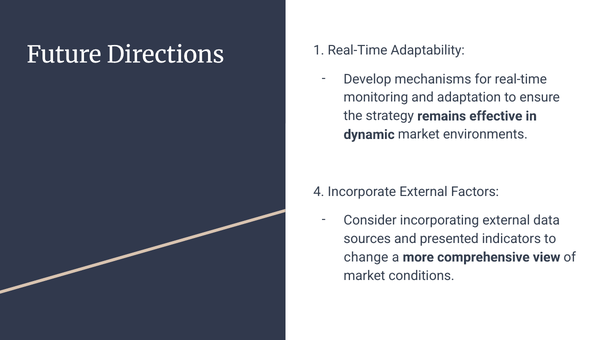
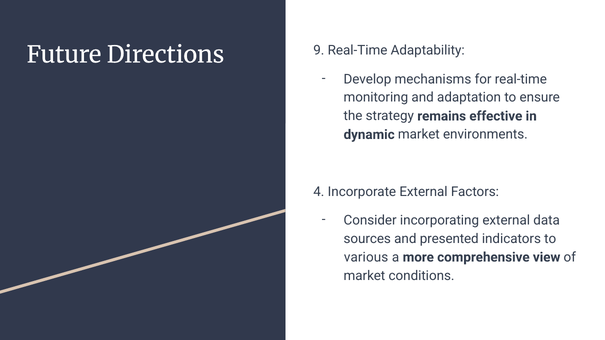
1: 1 -> 9
change: change -> various
